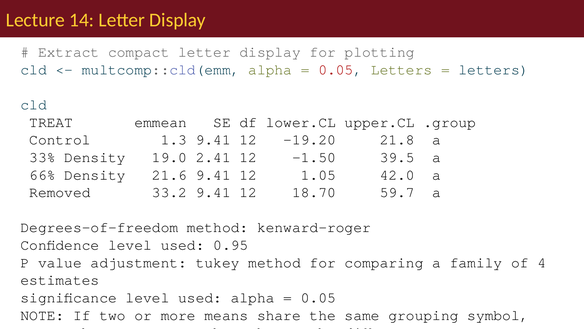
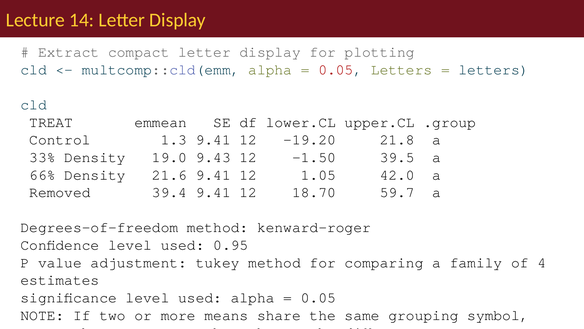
2.41: 2.41 -> 9.43
33.2: 33.2 -> 39.4
